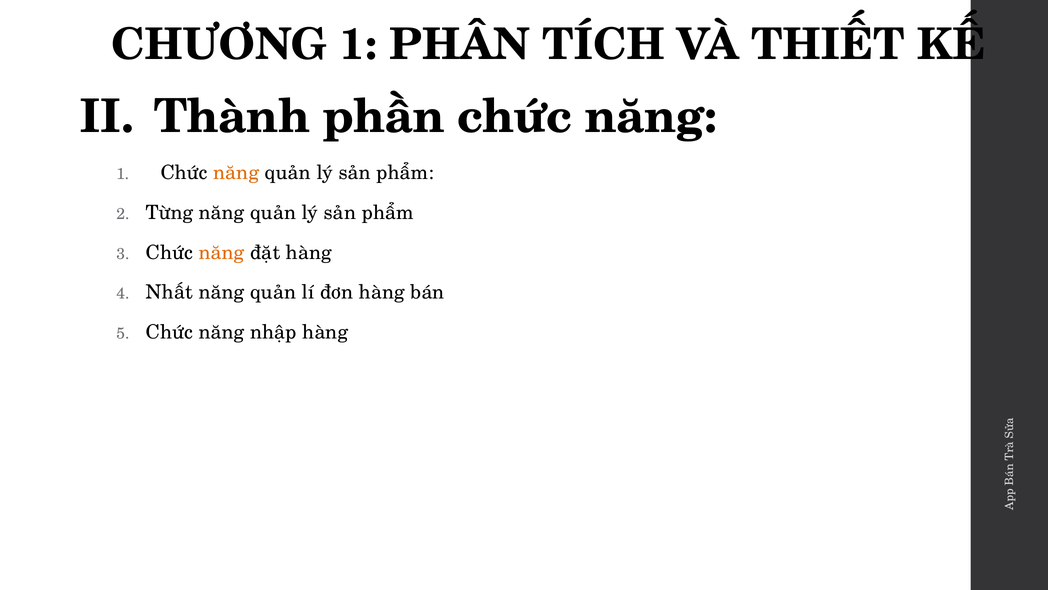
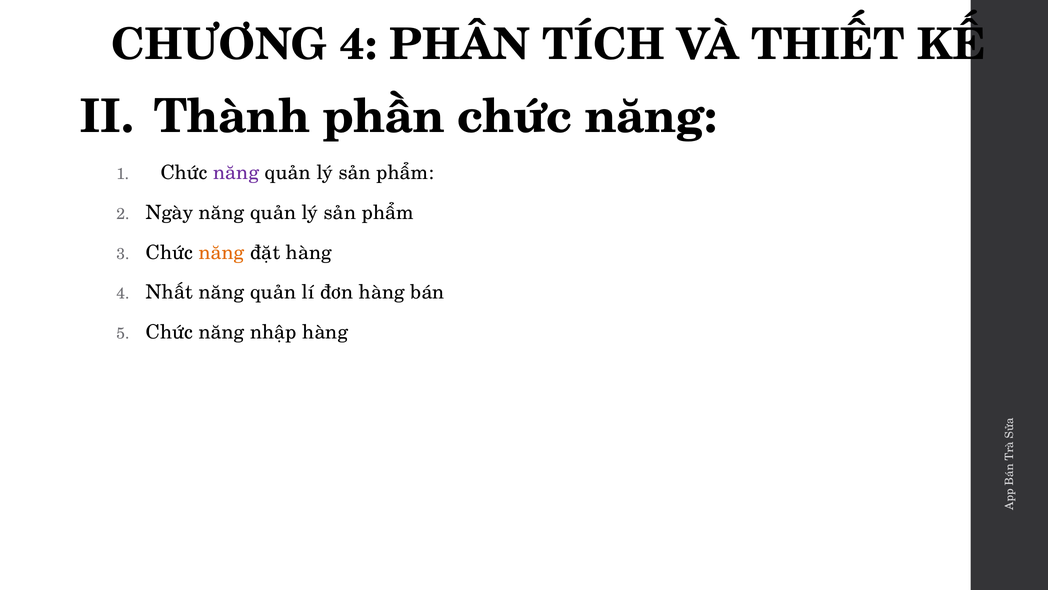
CHƯƠNG 1: 1 -> 4
năng at (236, 173) colour: orange -> purple
Từng: Từng -> Ngày
